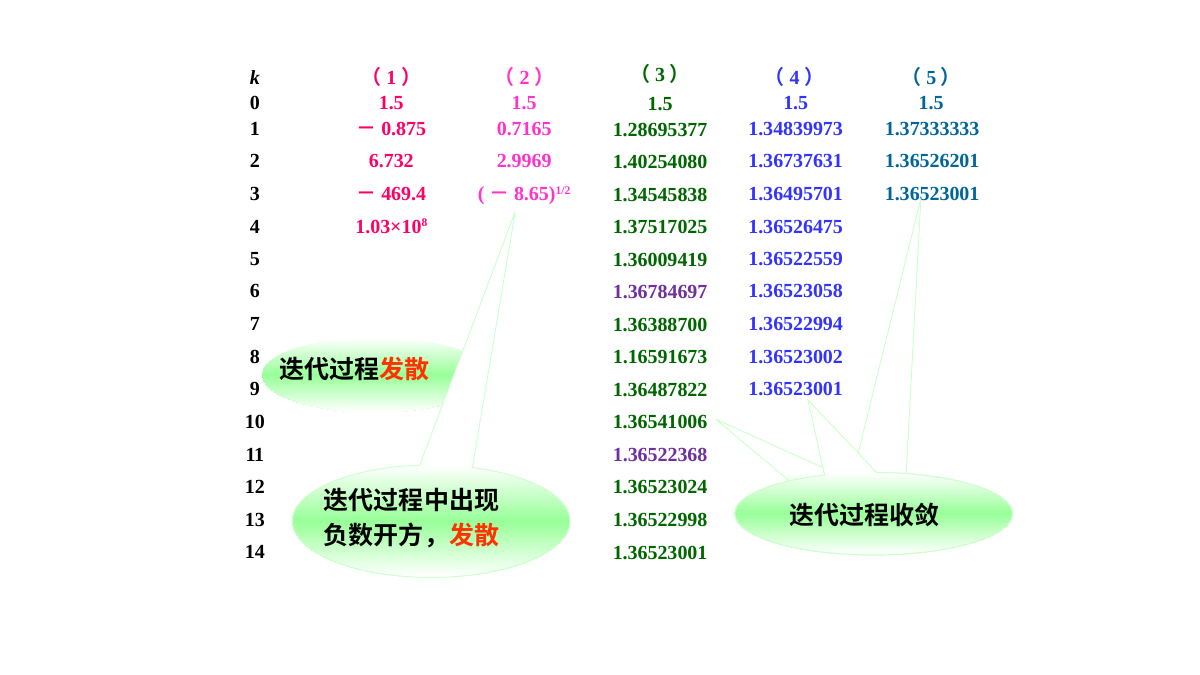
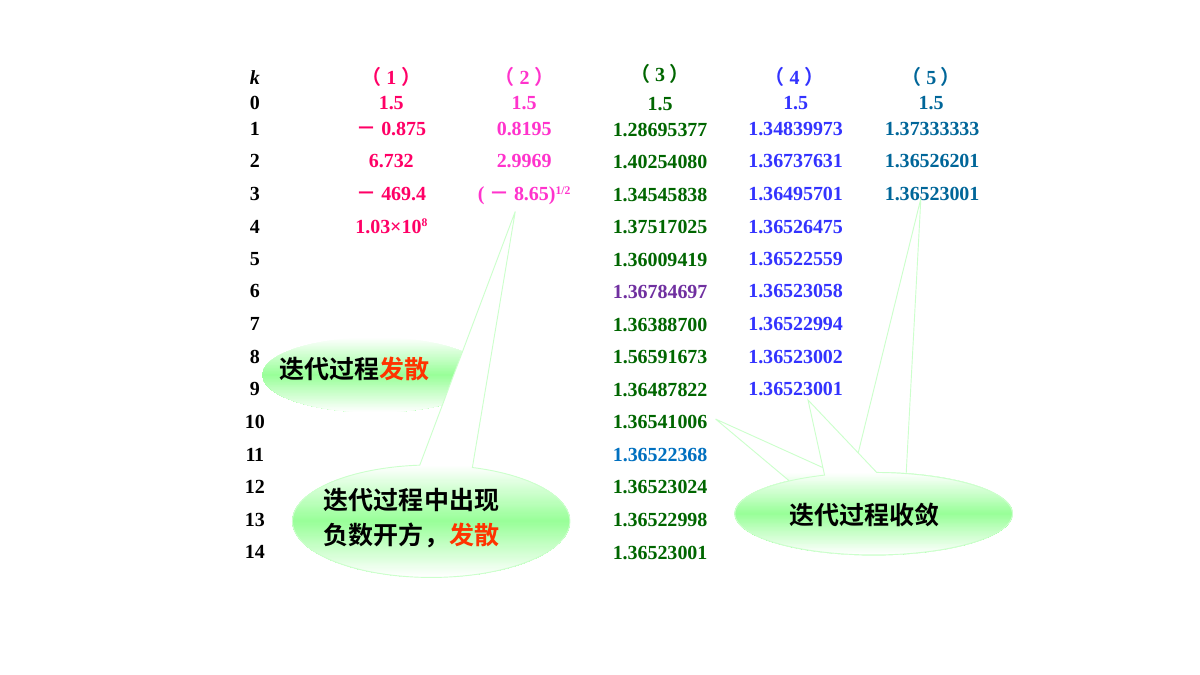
0.7165: 0.7165 -> 0.8195
1.16591673: 1.16591673 -> 1.56591673
1.36522368 colour: purple -> blue
